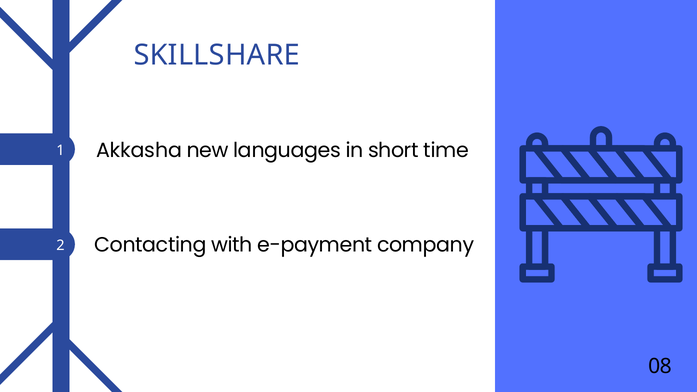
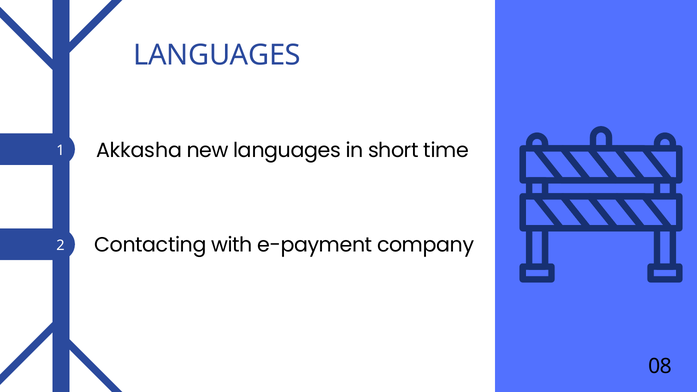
SKILLSHARE at (217, 55): SKILLSHARE -> LANGUAGES
